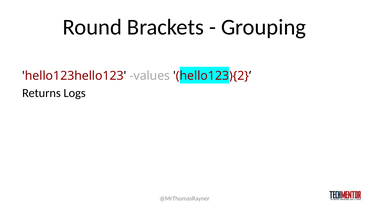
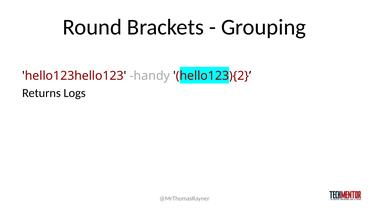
values: values -> handy
